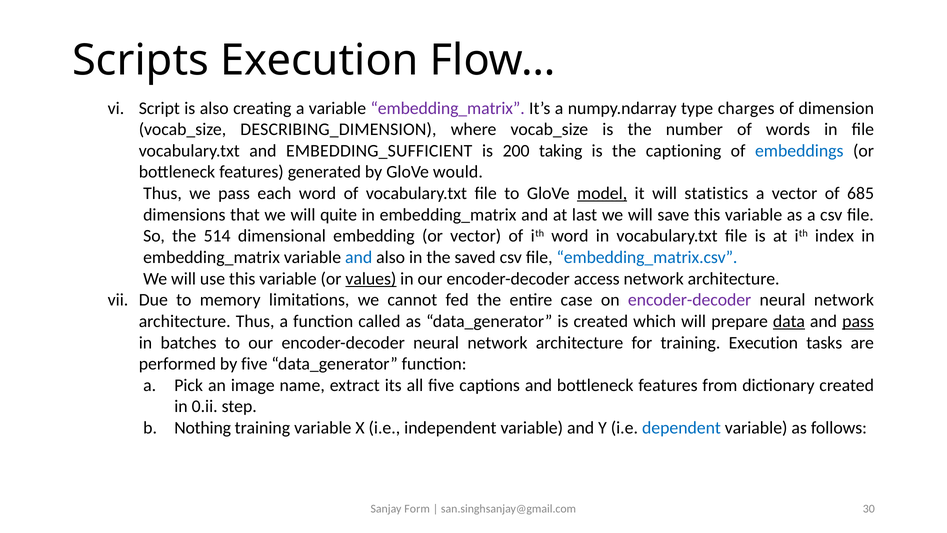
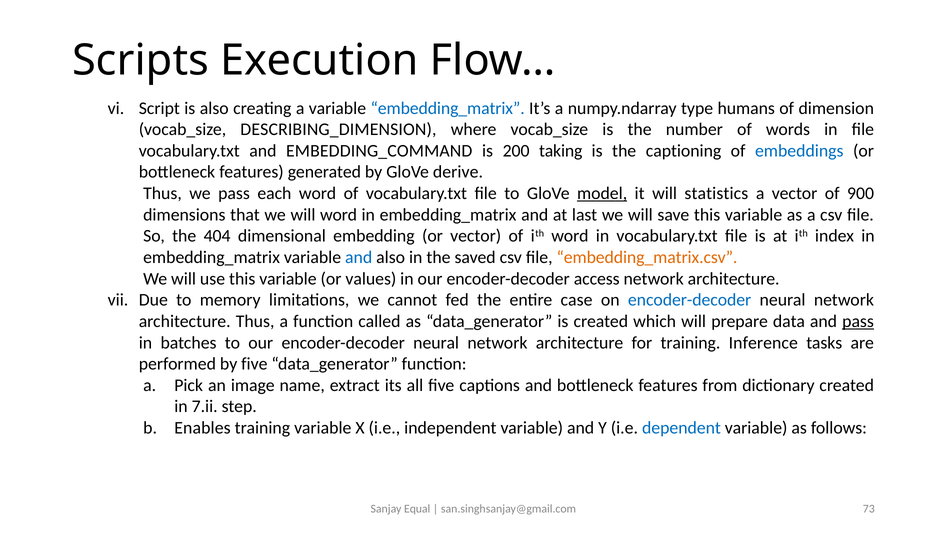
embedding_matrix at (448, 108) colour: purple -> blue
charges: charges -> humans
EMBEDDING_SUFFICIENT: EMBEDDING_SUFFICIENT -> EMBEDDING_COMMAND
would: would -> derive
685: 685 -> 900
will quite: quite -> word
514: 514 -> 404
embedding_matrix.csv colour: blue -> orange
values underline: present -> none
encoder-decoder at (690, 300) colour: purple -> blue
data underline: present -> none
training Execution: Execution -> Inference
0.ii: 0.ii -> 7.ii
Nothing: Nothing -> Enables
Form: Form -> Equal
30: 30 -> 73
